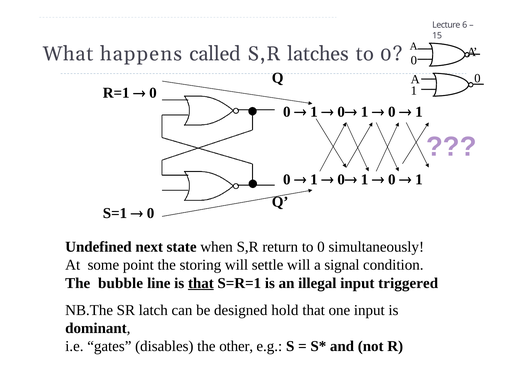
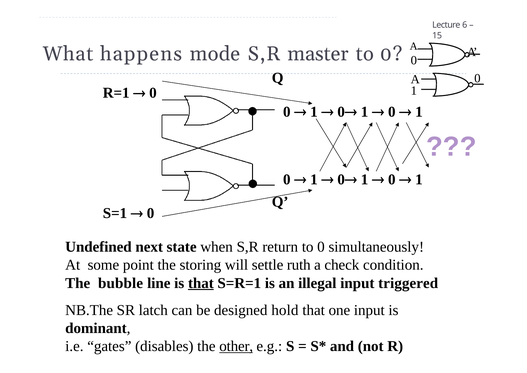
called: called -> mode
latches: latches -> master
settle will: will -> ruth
signal: signal -> check
other underline: none -> present
